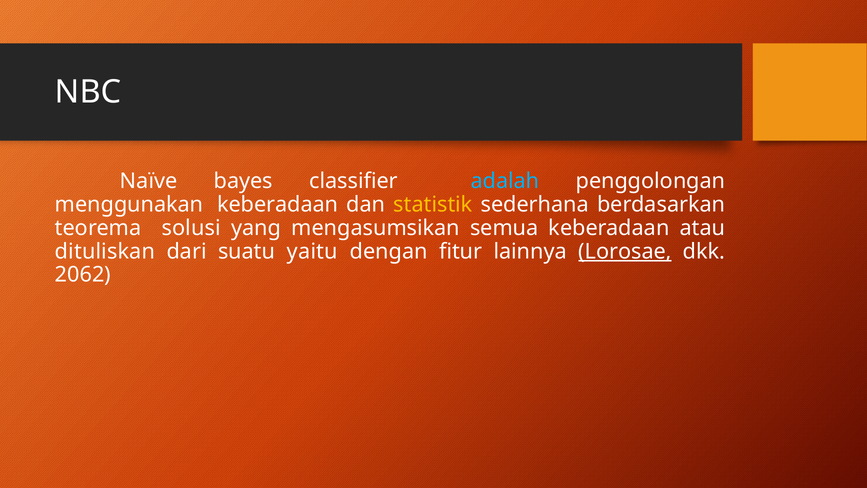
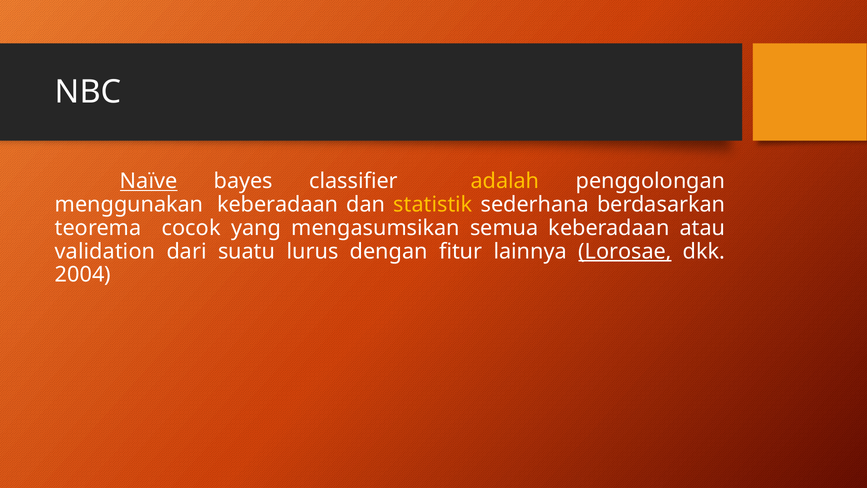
Naïve underline: none -> present
adalah colour: light blue -> yellow
solusi: solusi -> cocok
dituliskan: dituliskan -> validation
yaitu: yaitu -> lurus
2062: 2062 -> 2004
